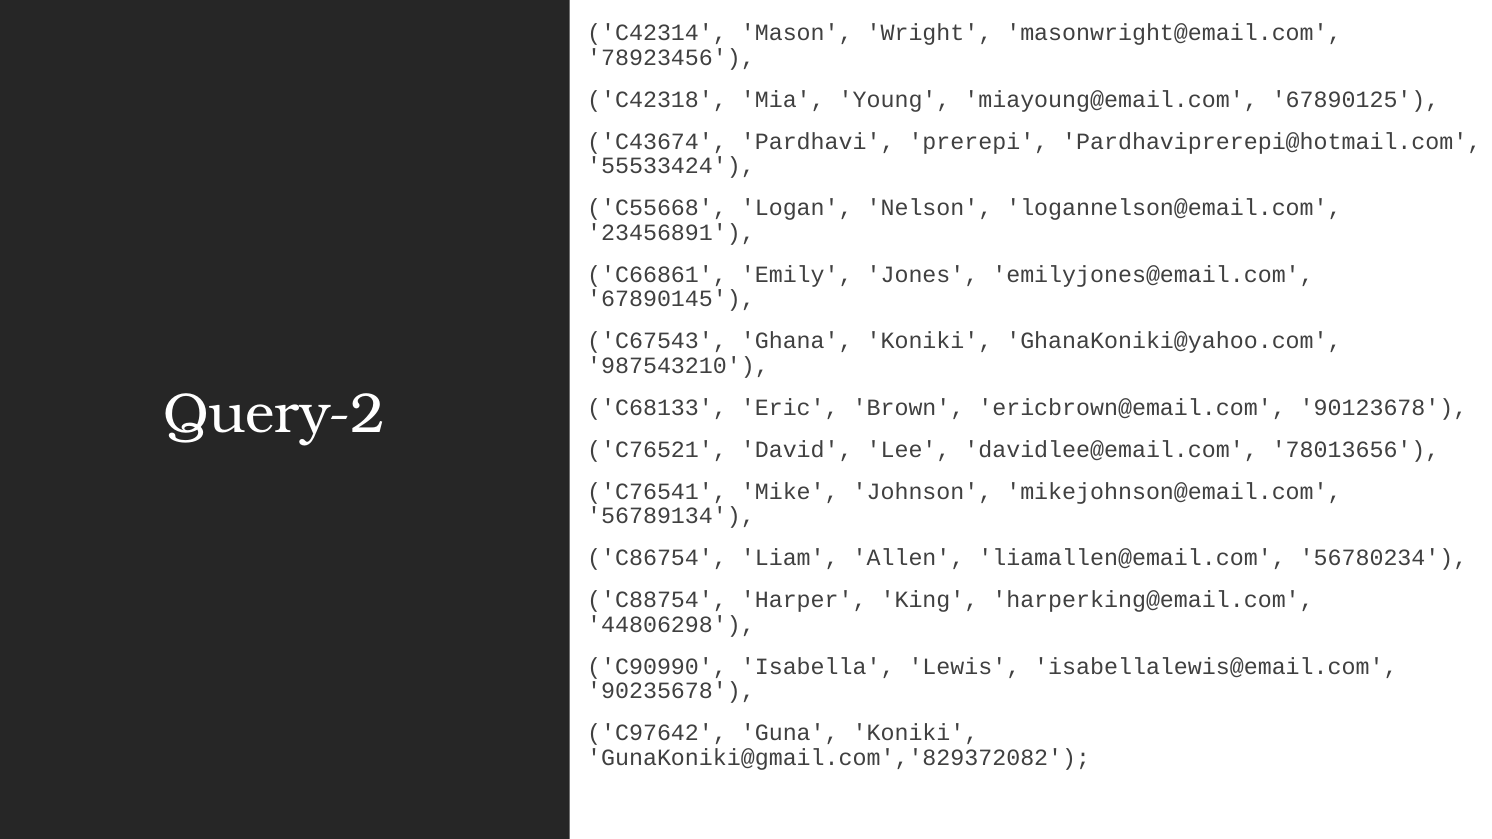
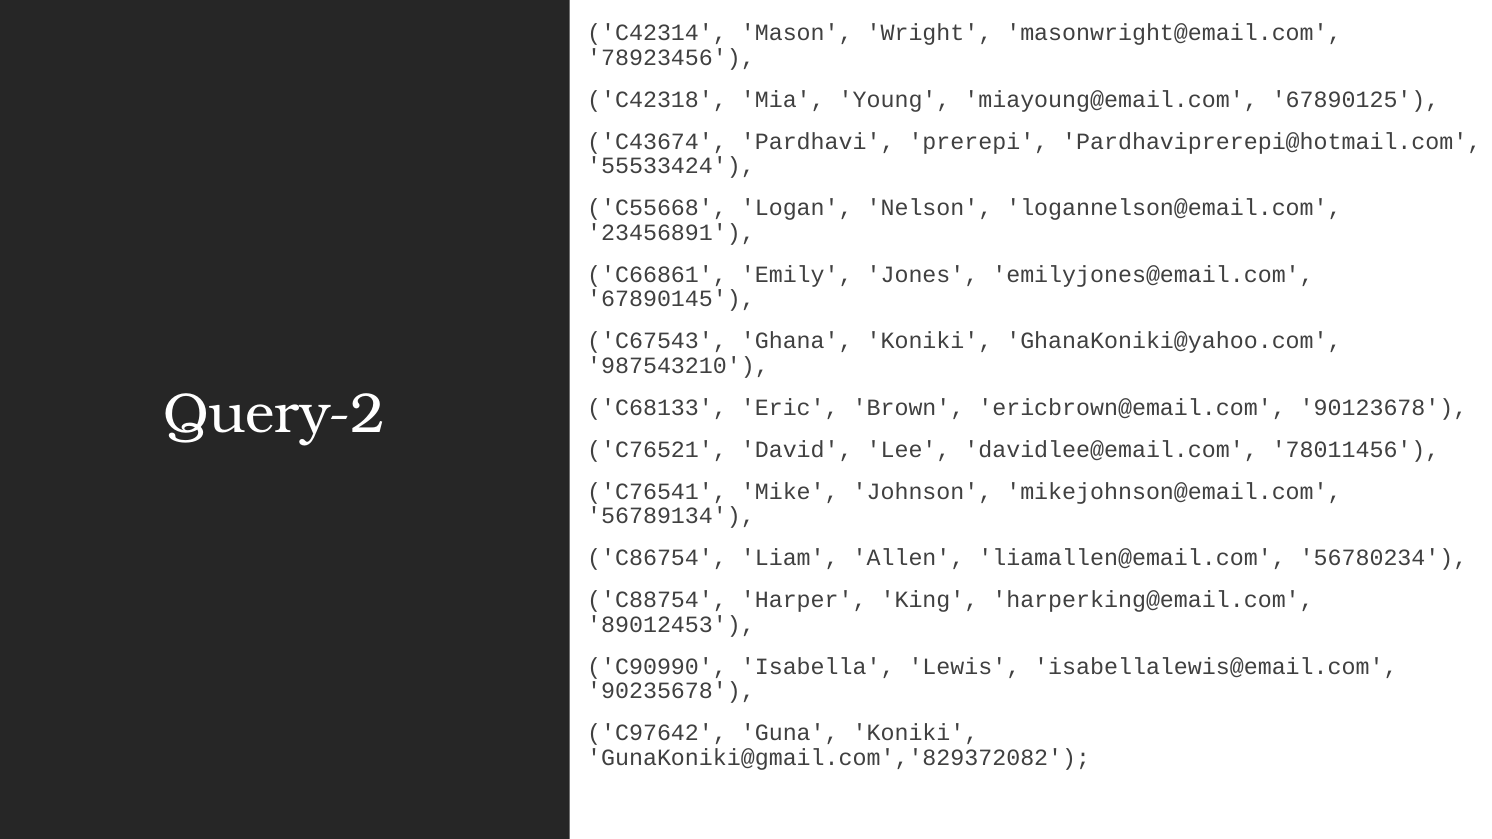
78013656: 78013656 -> 78011456
44806298: 44806298 -> 89012453
